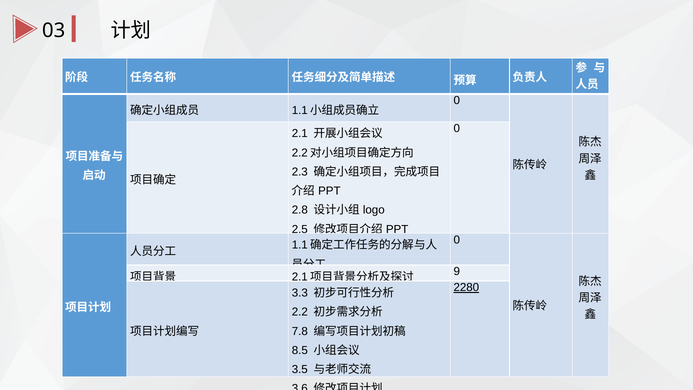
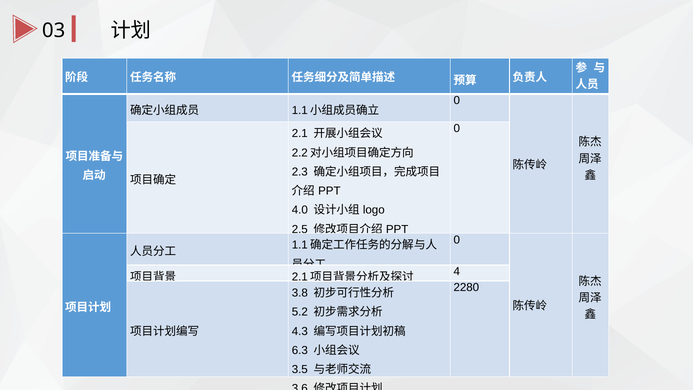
2.8: 2.8 -> 4.0
9: 9 -> 4
2280 underline: present -> none
3.3: 3.3 -> 3.8
2.2: 2.2 -> 5.2
7.8: 7.8 -> 4.3
8.5: 8.5 -> 6.3
